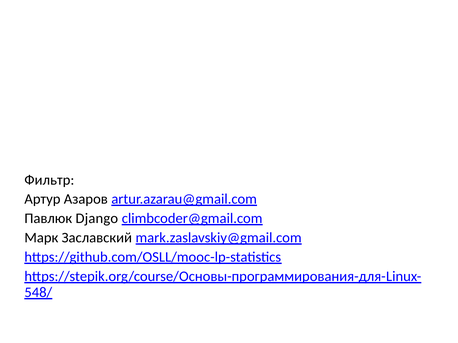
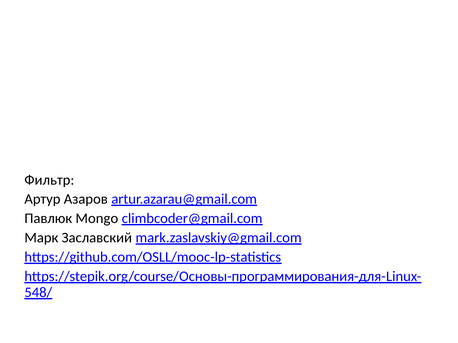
Django: Django -> Mongo
